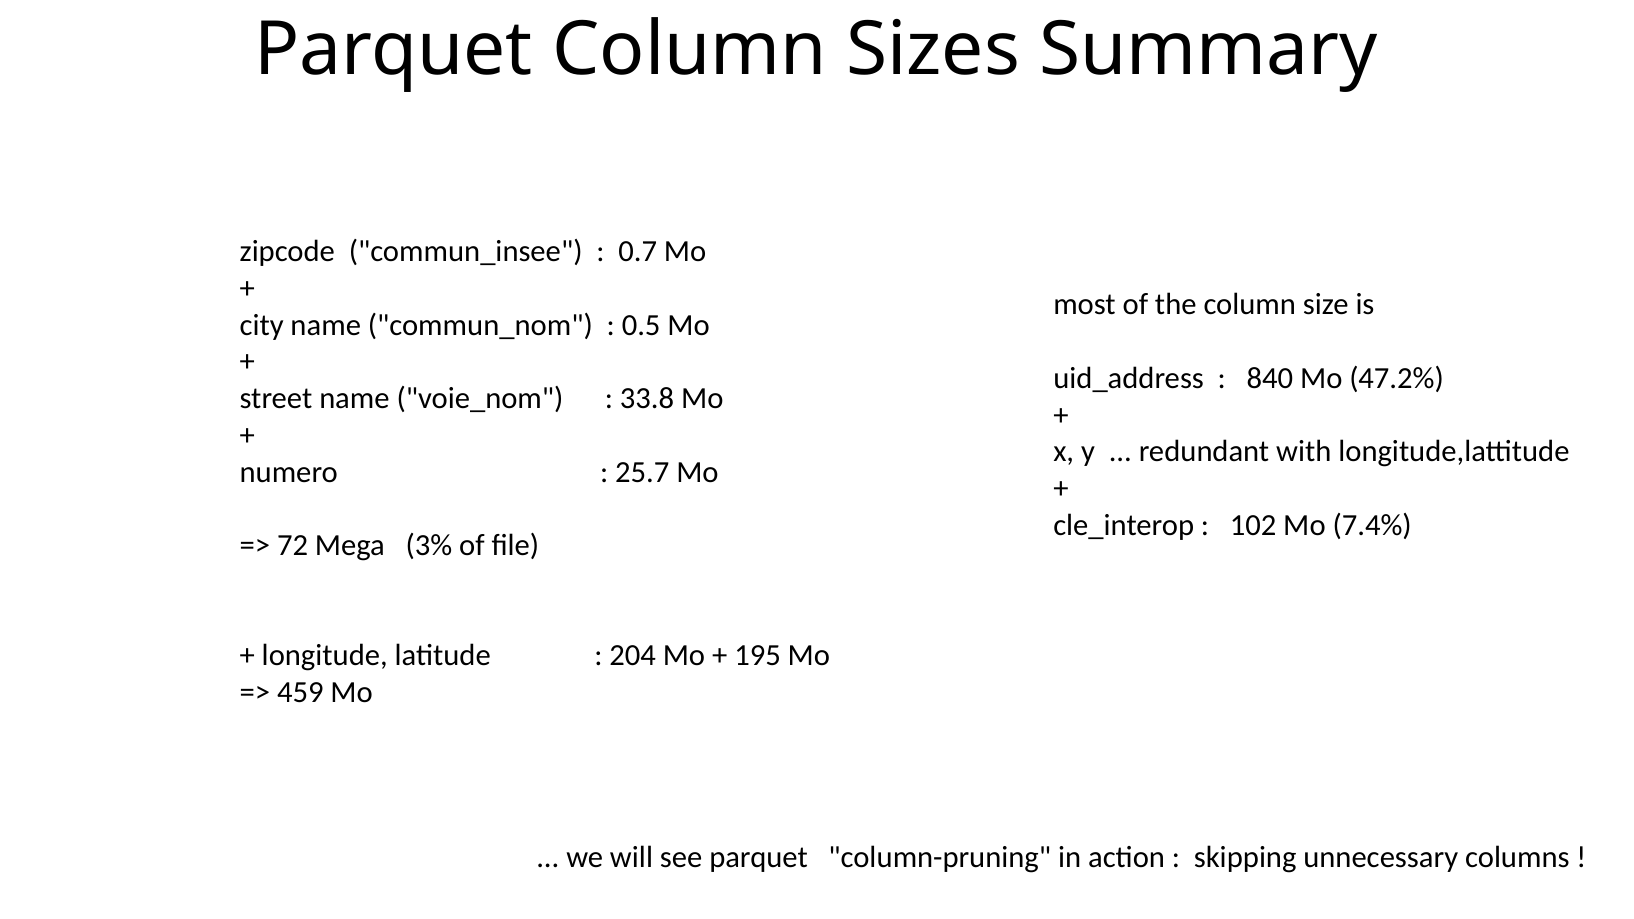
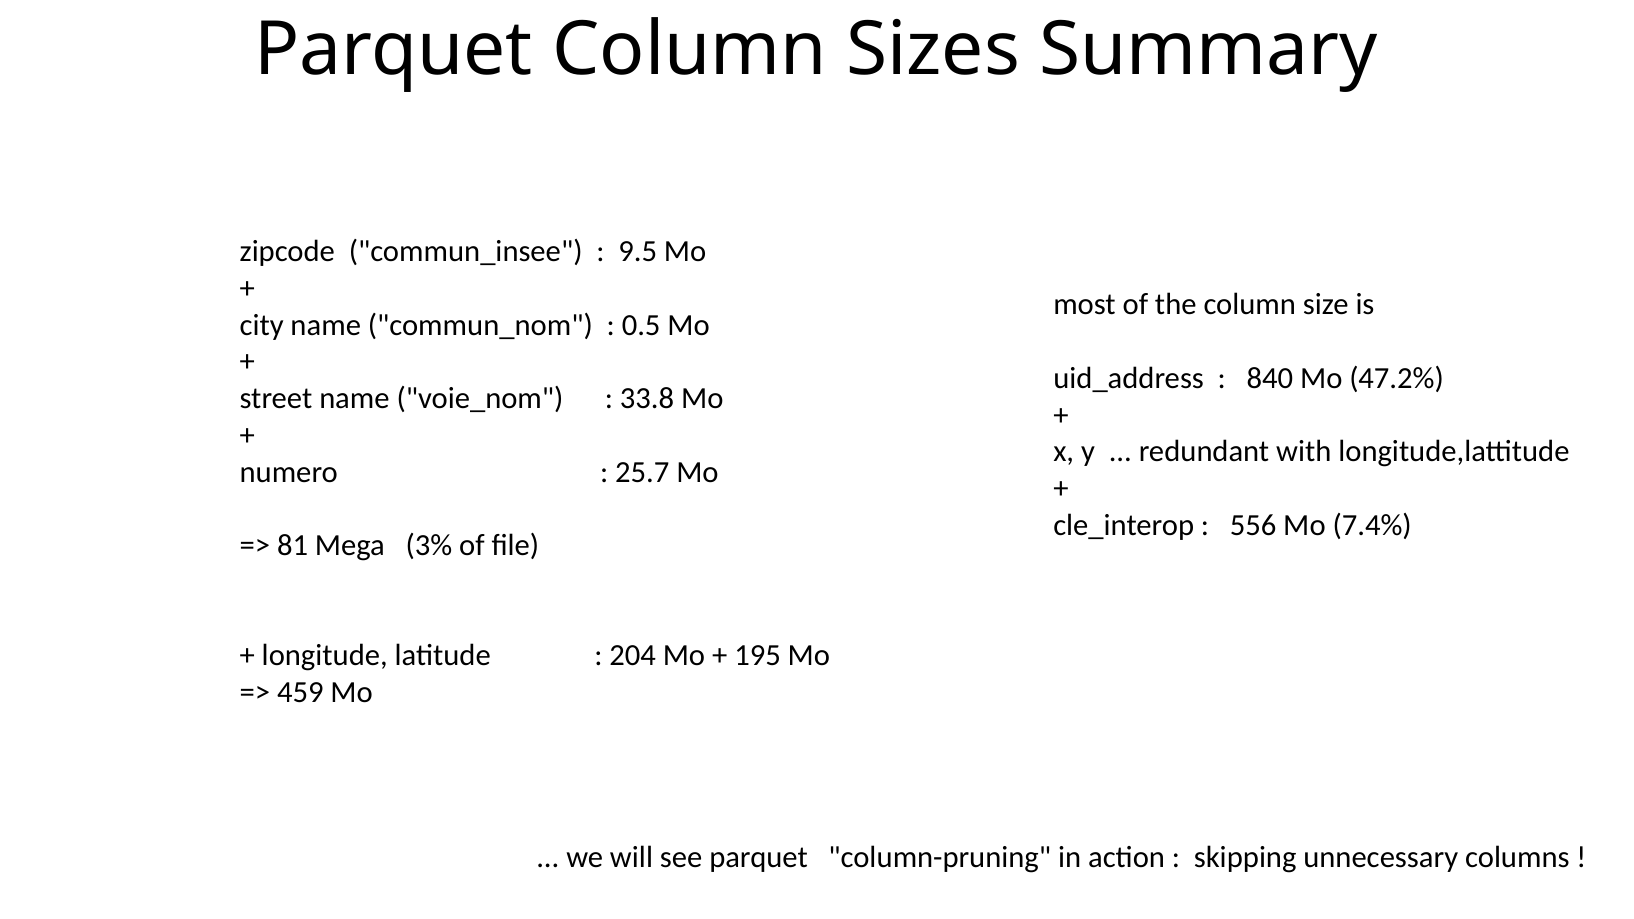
0.7: 0.7 -> 9.5
102: 102 -> 556
72: 72 -> 81
